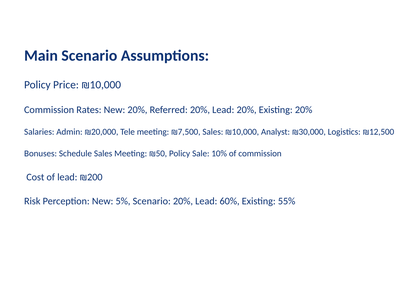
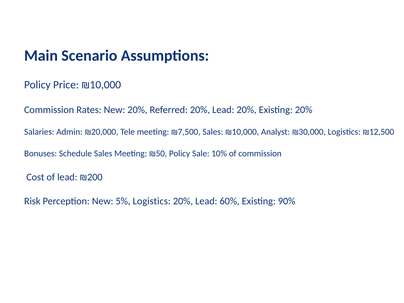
5% Scenario: Scenario -> Logistics
55%: 55% -> 90%
